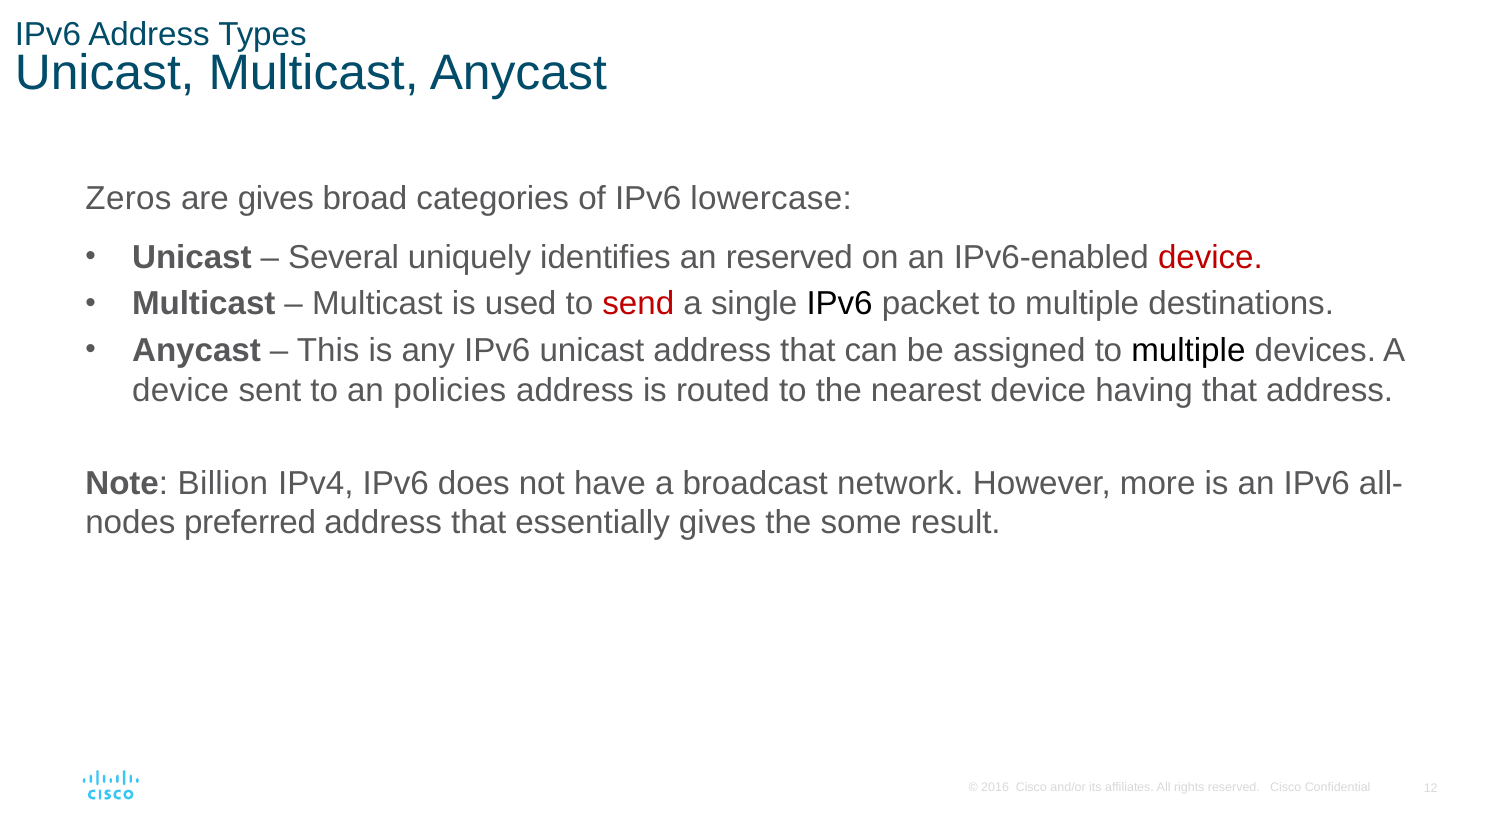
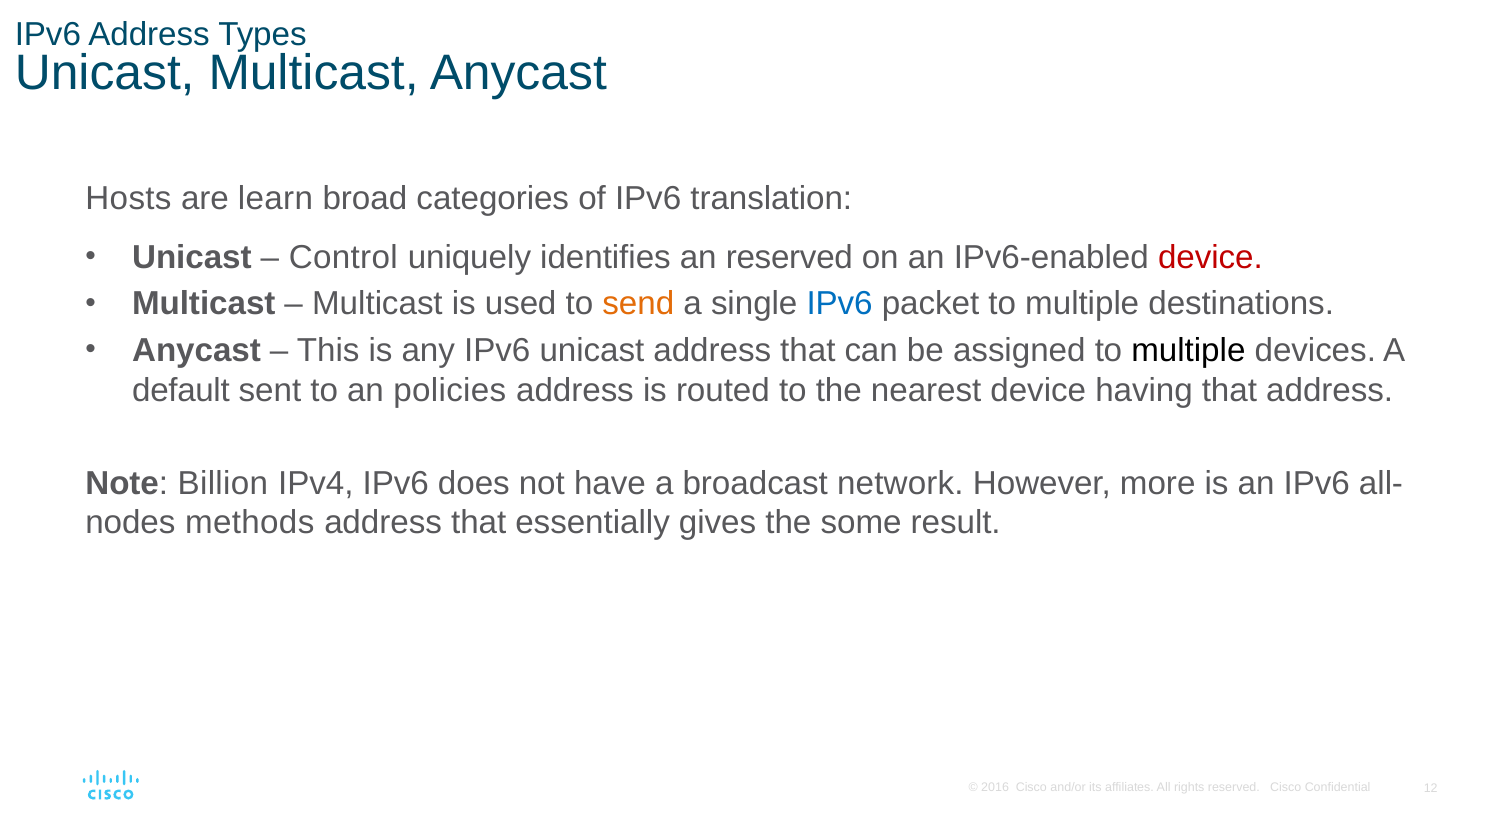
Zeros: Zeros -> Hosts
are gives: gives -> learn
lowercase: lowercase -> translation
Several: Several -> Control
send colour: red -> orange
IPv6 at (840, 304) colour: black -> blue
device at (181, 390): device -> default
preferred: preferred -> methods
